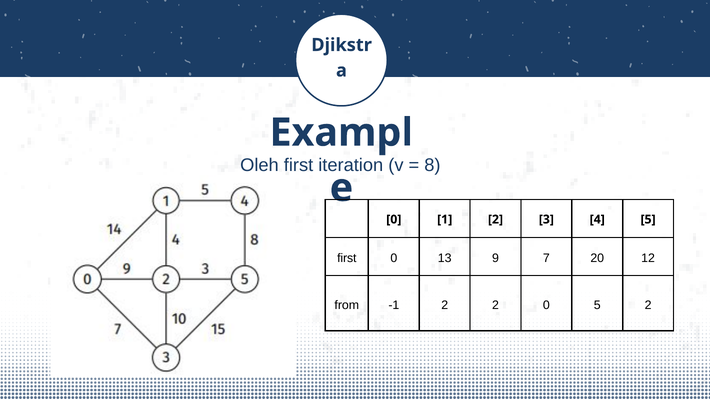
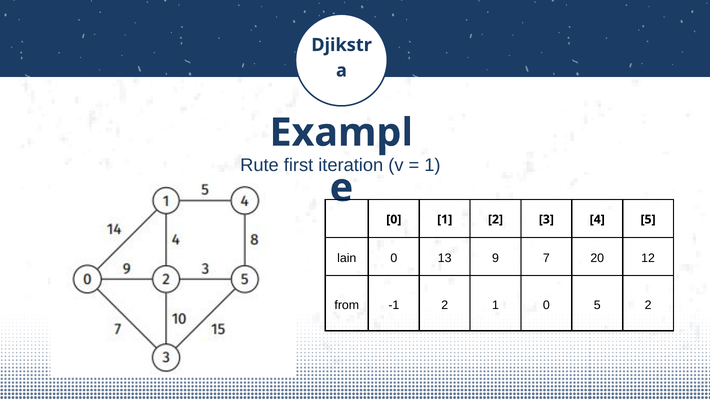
Oleh: Oleh -> Rute
8 at (432, 165): 8 -> 1
first at (347, 259): first -> lain
2 2: 2 -> 1
